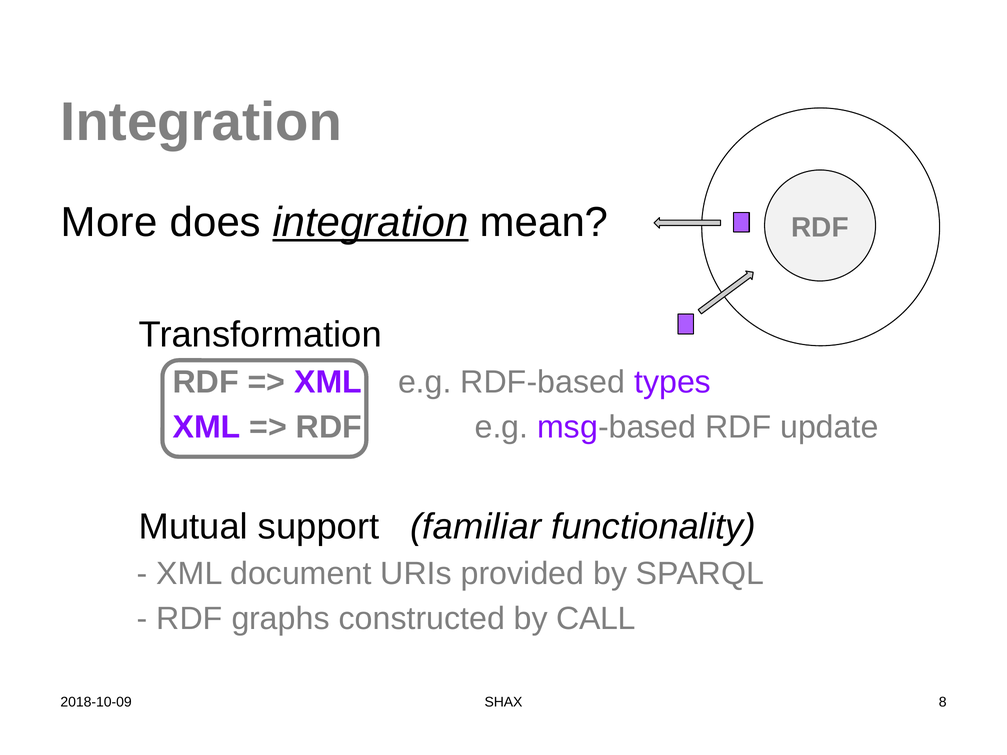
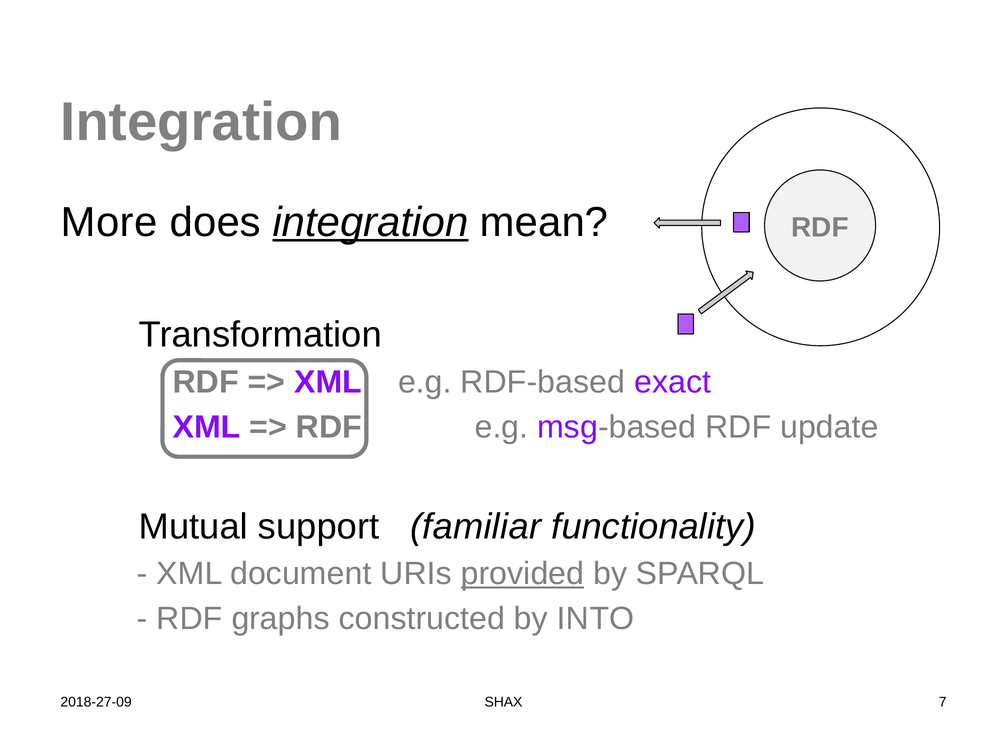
types: types -> exact
provided underline: none -> present
CALL: CALL -> INTO
2018-10-09: 2018-10-09 -> 2018-27-09
8: 8 -> 7
